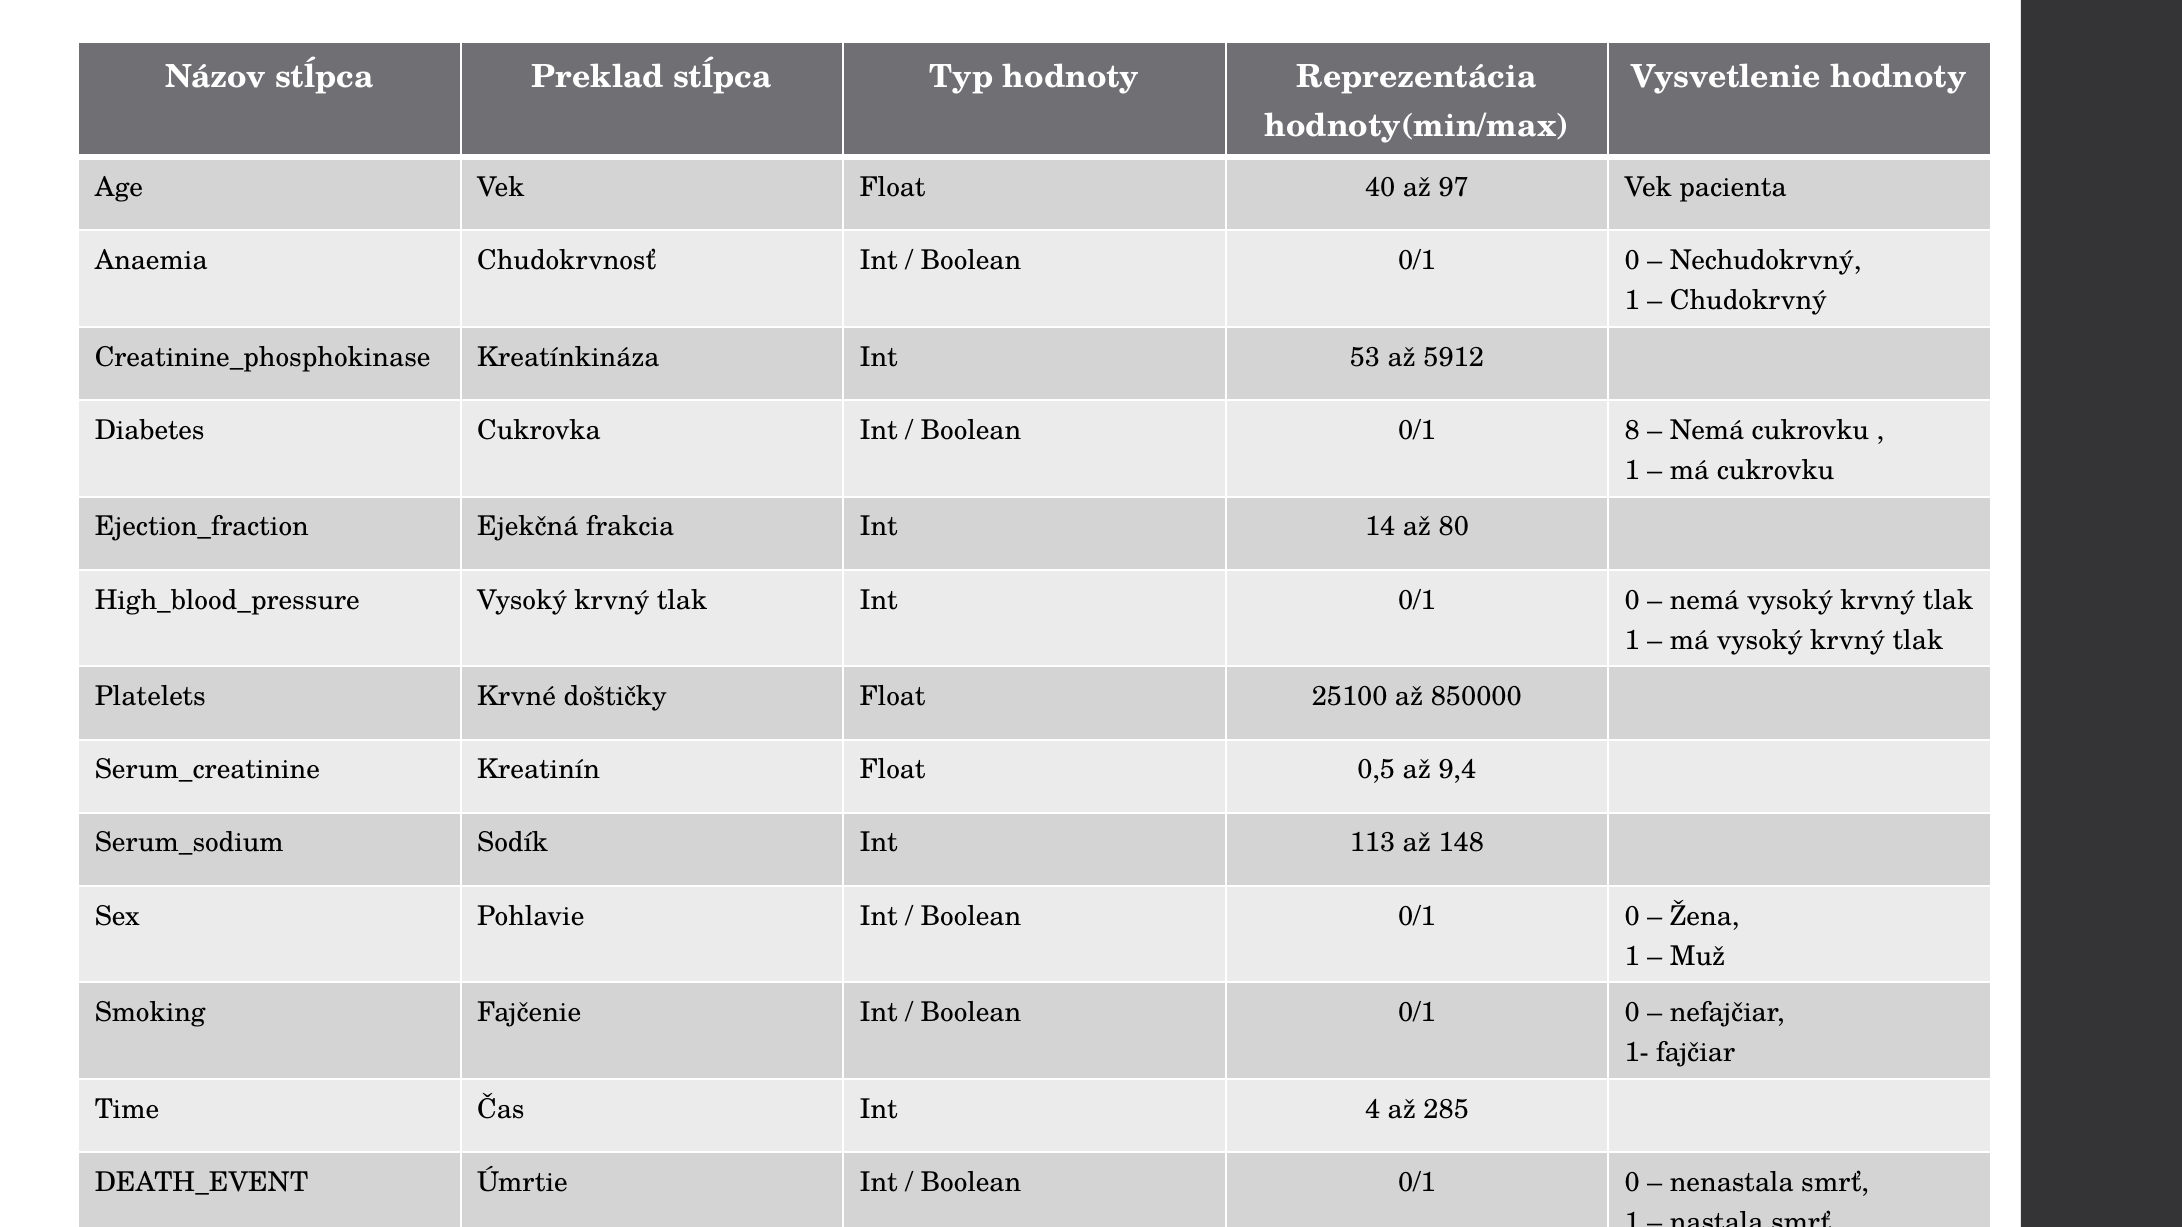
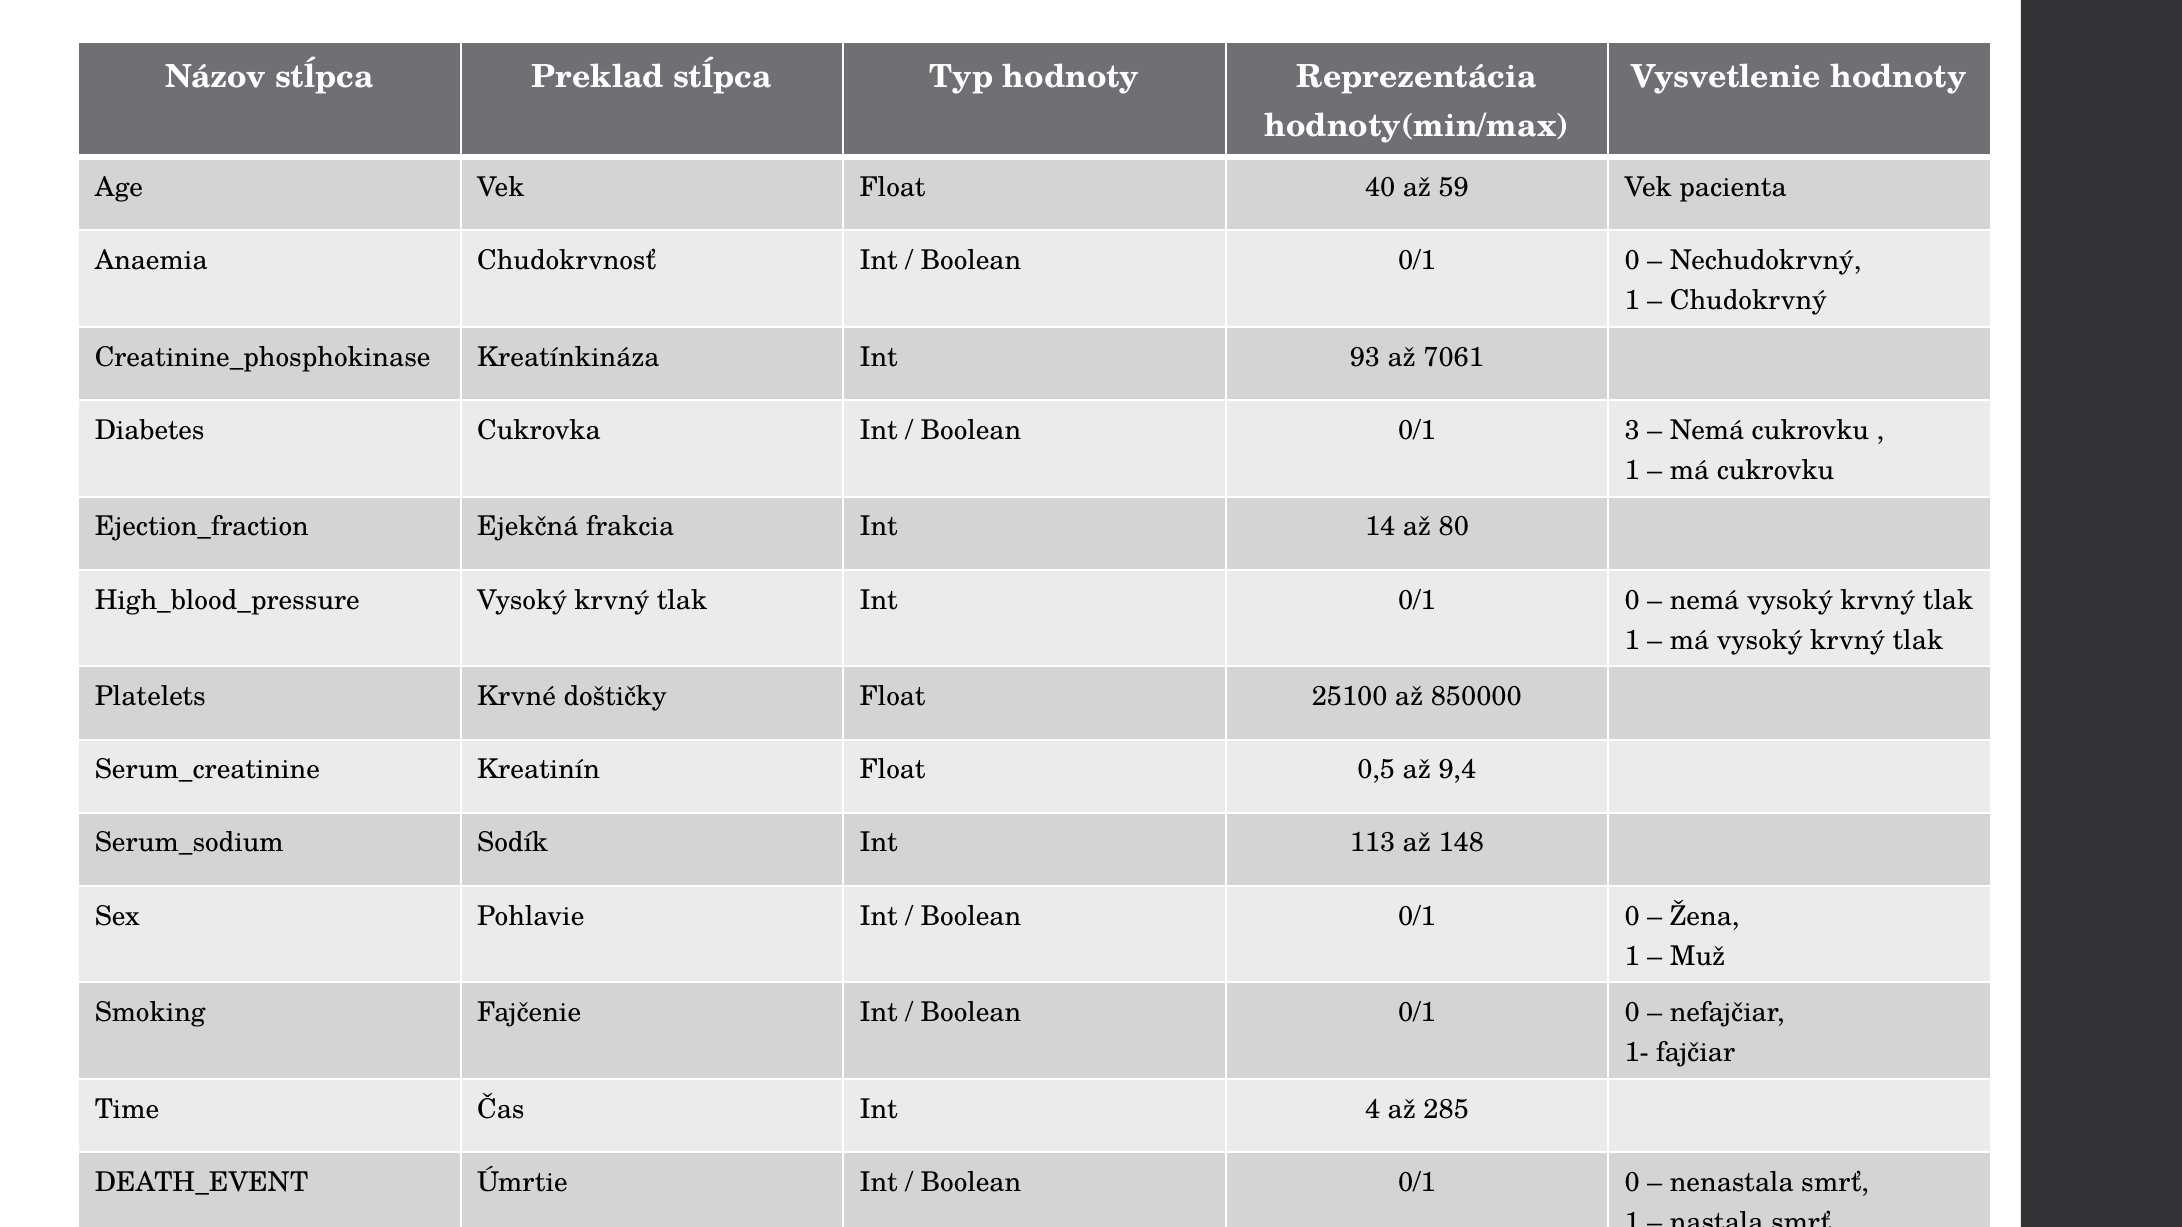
97: 97 -> 59
53: 53 -> 93
5912: 5912 -> 7061
8: 8 -> 3
